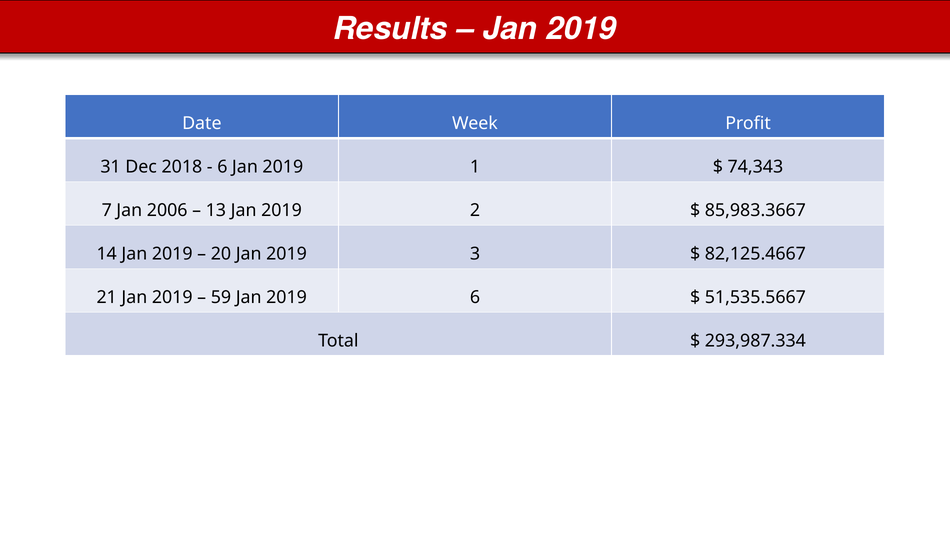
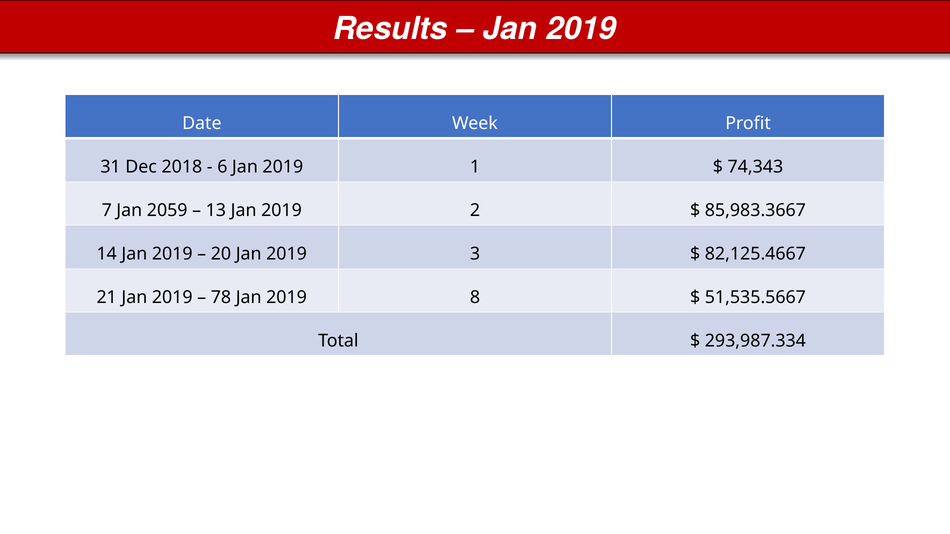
2006: 2006 -> 2059
59: 59 -> 78
2019 6: 6 -> 8
